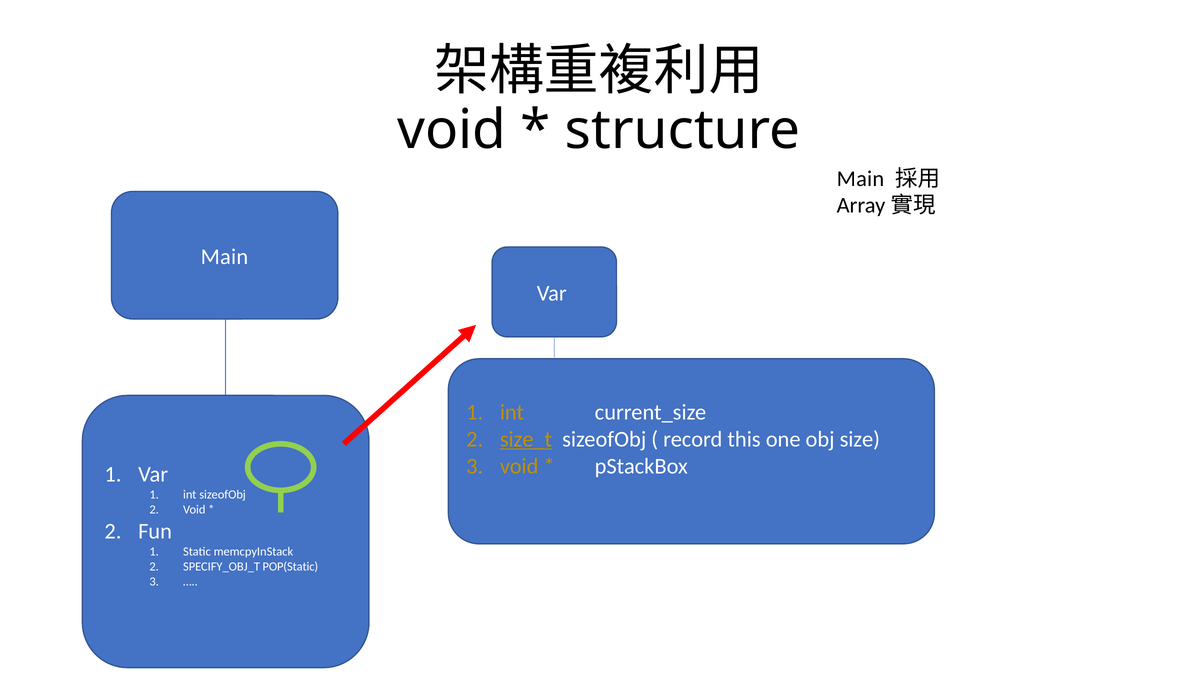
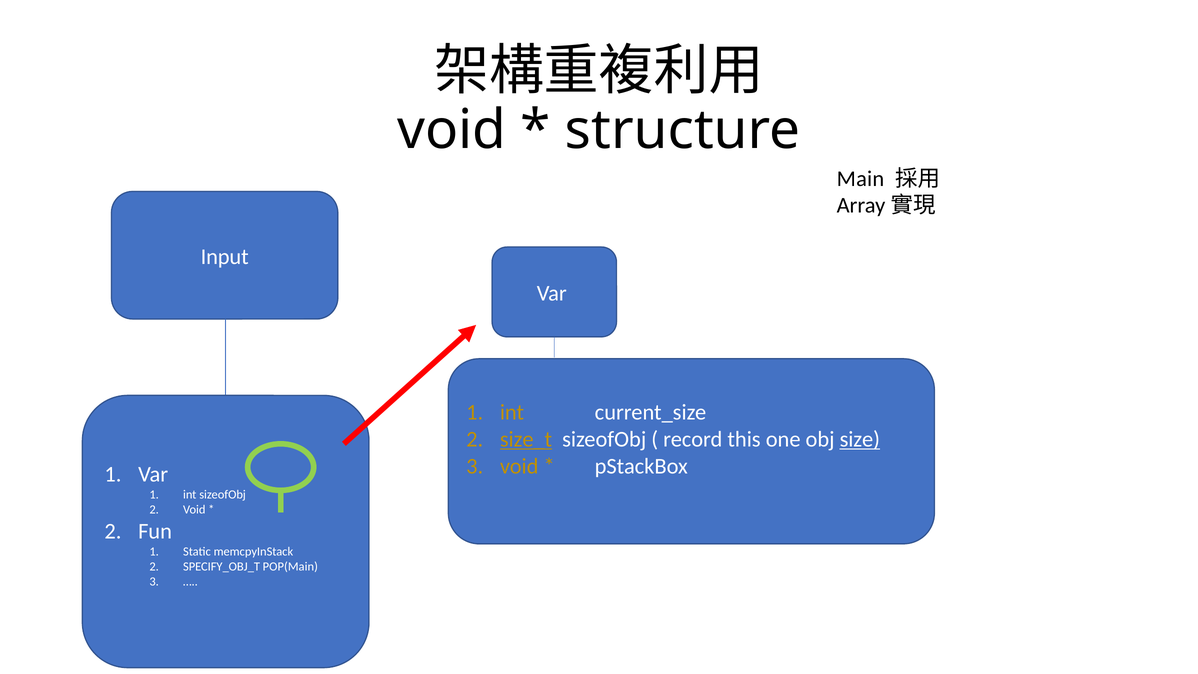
Main at (224, 257): Main -> Input
size underline: none -> present
POP(Static: POP(Static -> POP(Main
